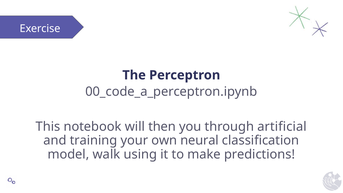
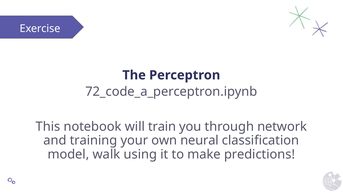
00_code_a_perceptron.ipynb: 00_code_a_perceptron.ipynb -> 72_code_a_perceptron.ipynb
then: then -> train
artificial: artificial -> network
